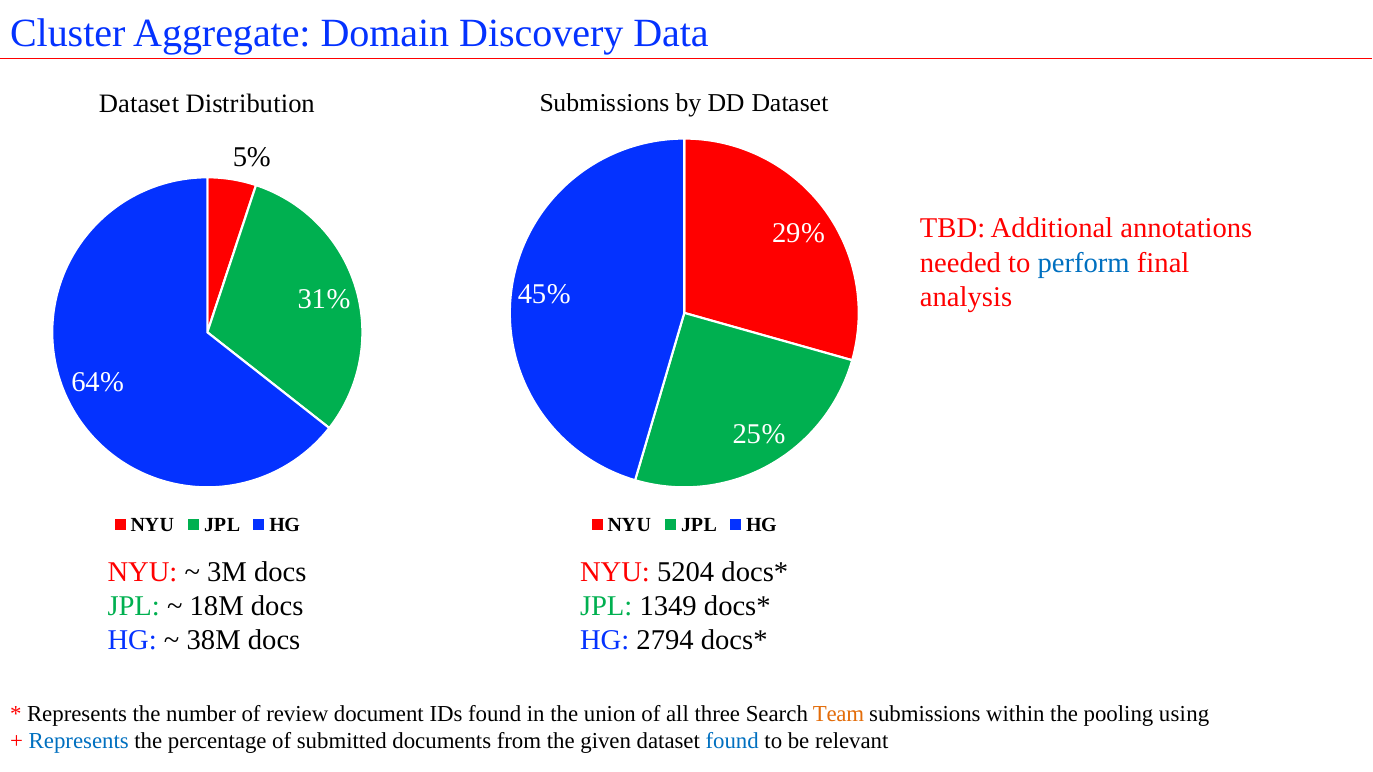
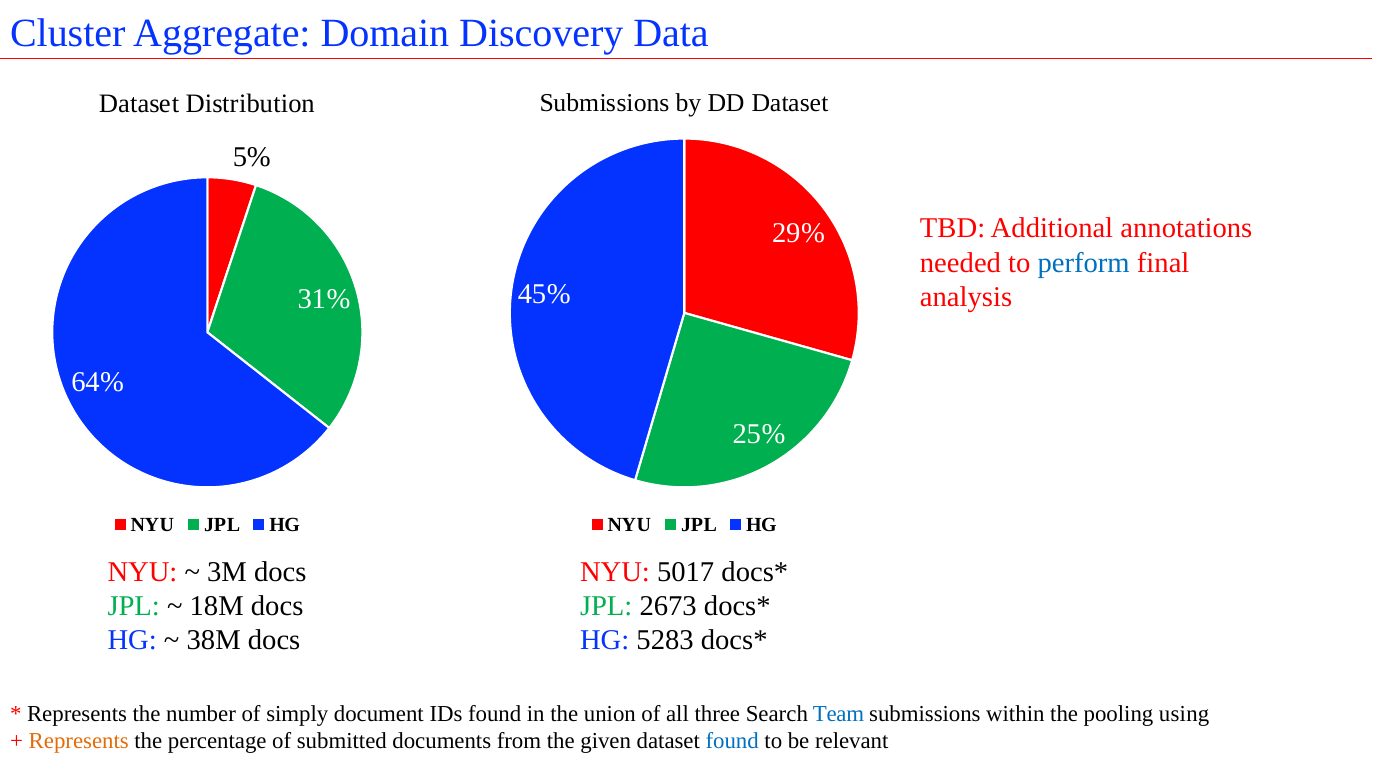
5204: 5204 -> 5017
1349: 1349 -> 2673
2794: 2794 -> 5283
review: review -> simply
Team colour: orange -> blue
Represents at (79, 741) colour: blue -> orange
